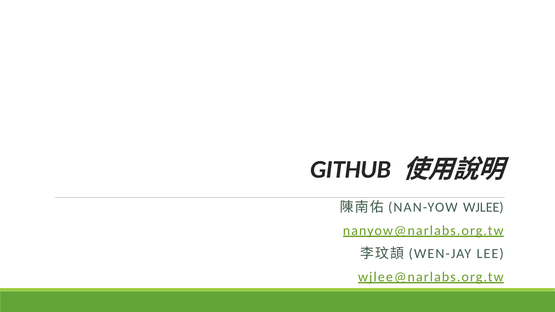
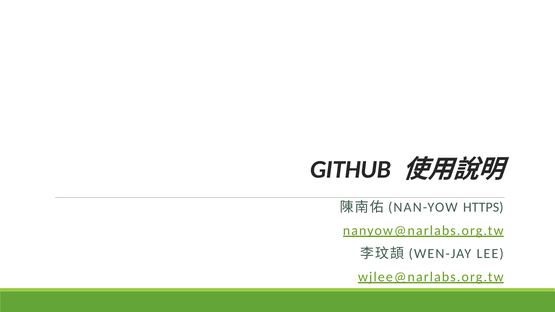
WJLEE: WJLEE -> HTTPS
